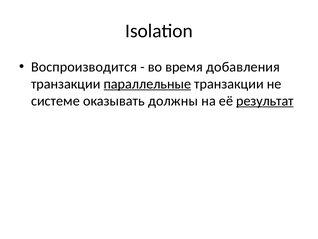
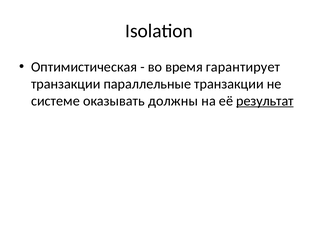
Воспроизводится: Воспроизводится -> Оптимистическая
добавления: добавления -> гарантирует
параллельные underline: present -> none
